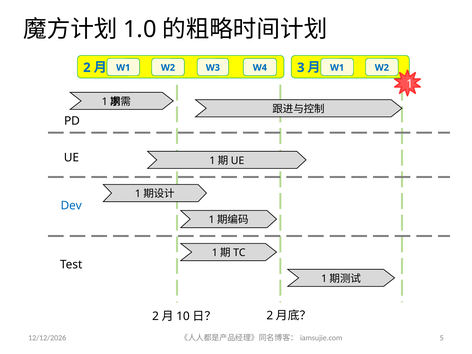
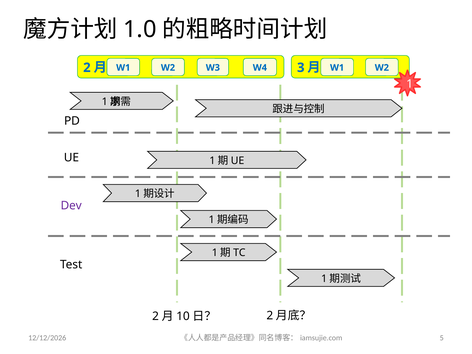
Dev colour: blue -> purple
